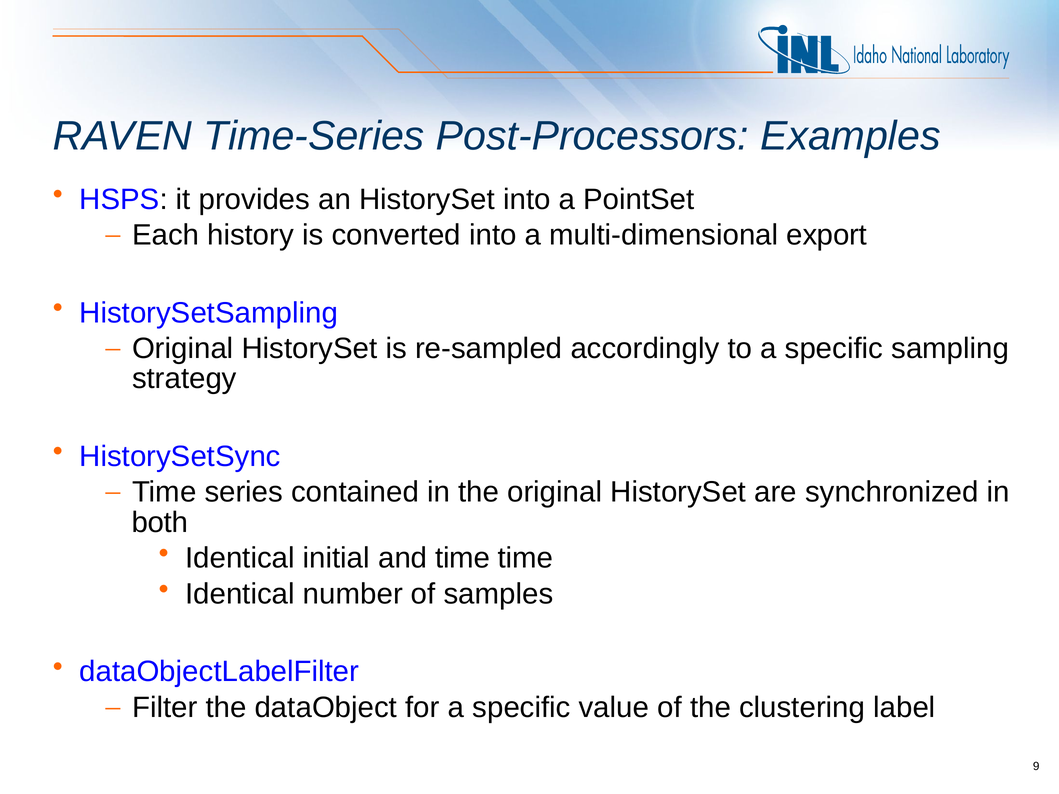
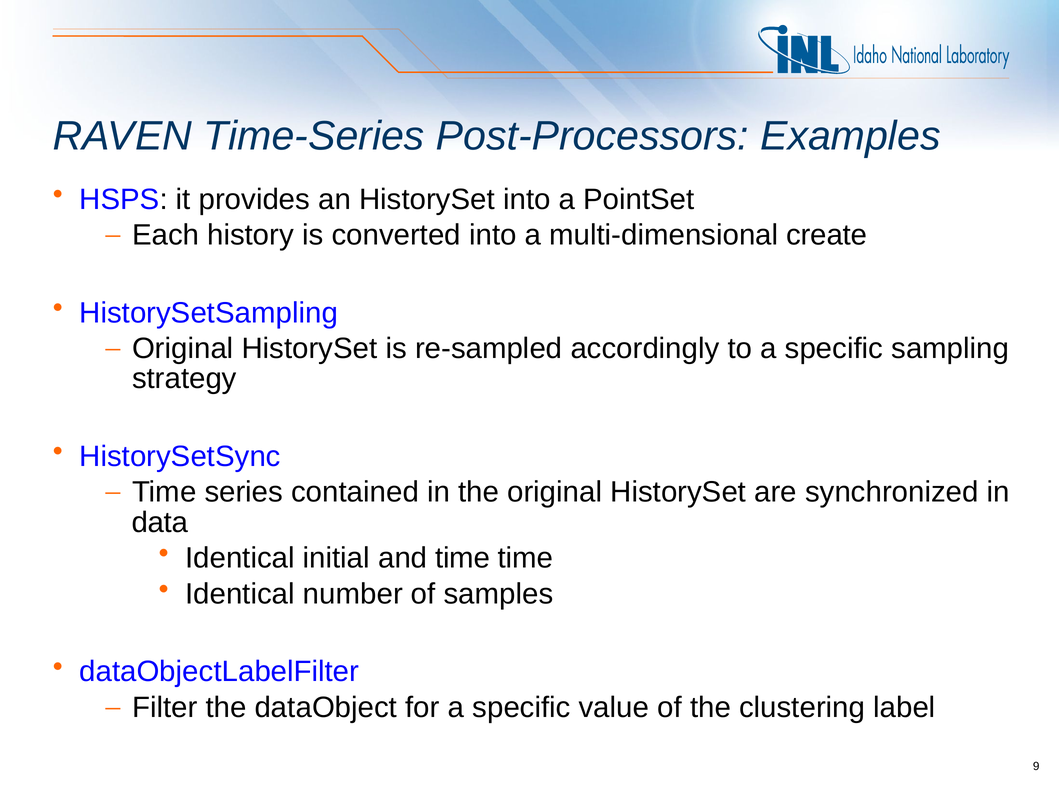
export: export -> create
both: both -> data
